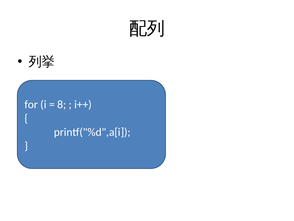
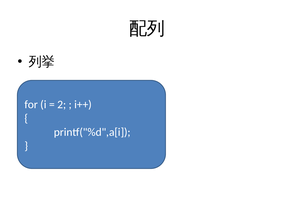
8: 8 -> 2
